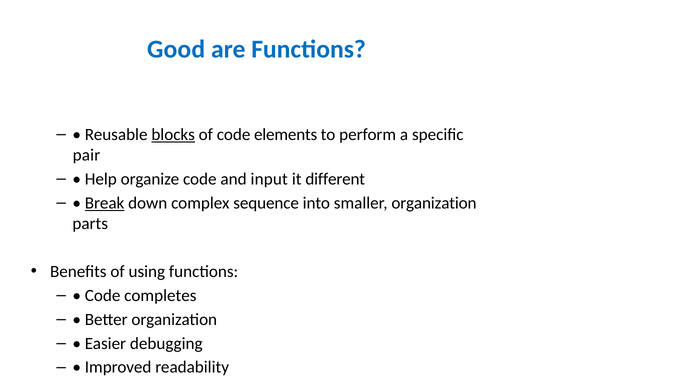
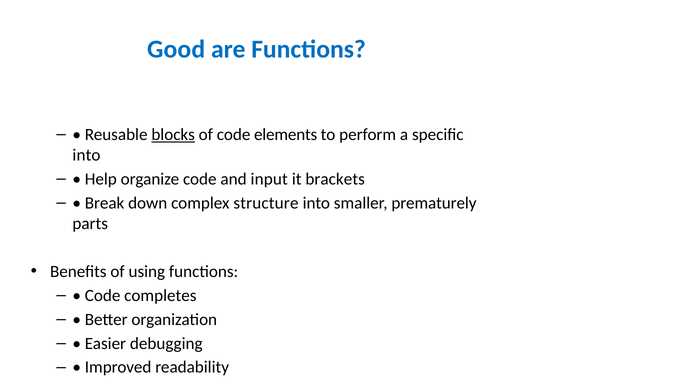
pair at (86, 155): pair -> into
different: different -> brackets
Break underline: present -> none
sequence: sequence -> structure
smaller organization: organization -> prematurely
